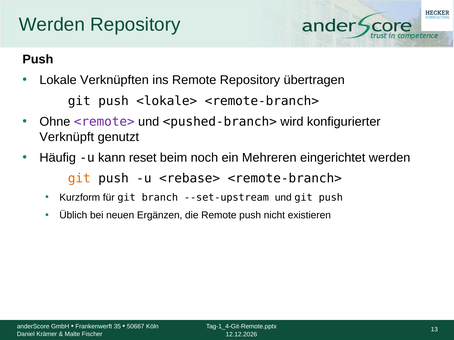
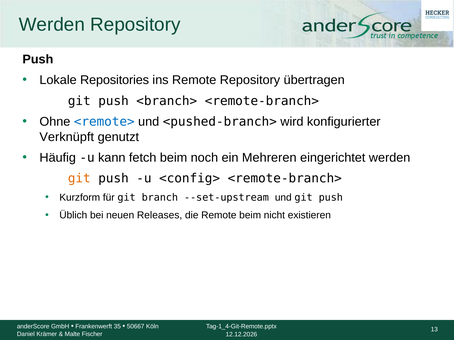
Verknüpften: Verknüpften -> Repositories
<lokale>: <lokale> -> <branch>
<remote> colour: purple -> blue
reset: reset -> fetch
<rebase>: <rebase> -> <config>
Ergänzen: Ergänzen -> Releases
Remote push: push -> beim
